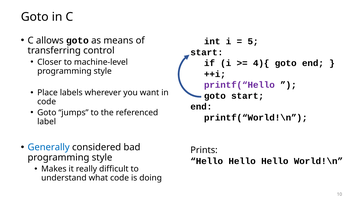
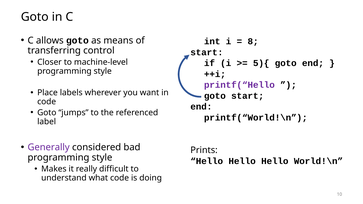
5: 5 -> 8
4){: 4){ -> 5){
Generally colour: blue -> purple
